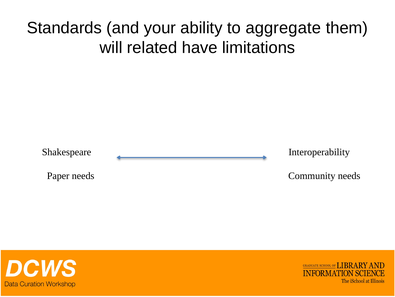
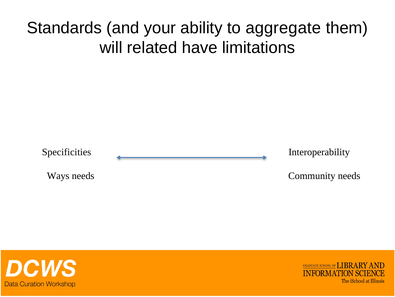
Shakespeare: Shakespeare -> Specificities
Paper: Paper -> Ways
